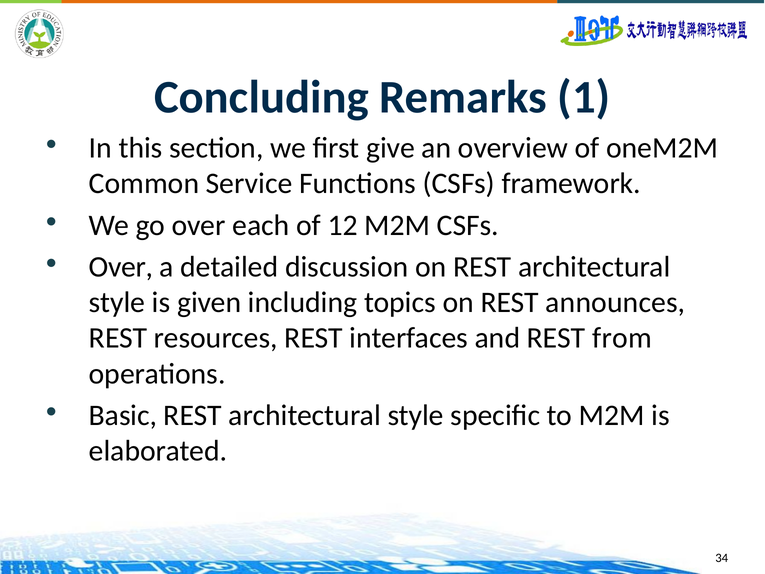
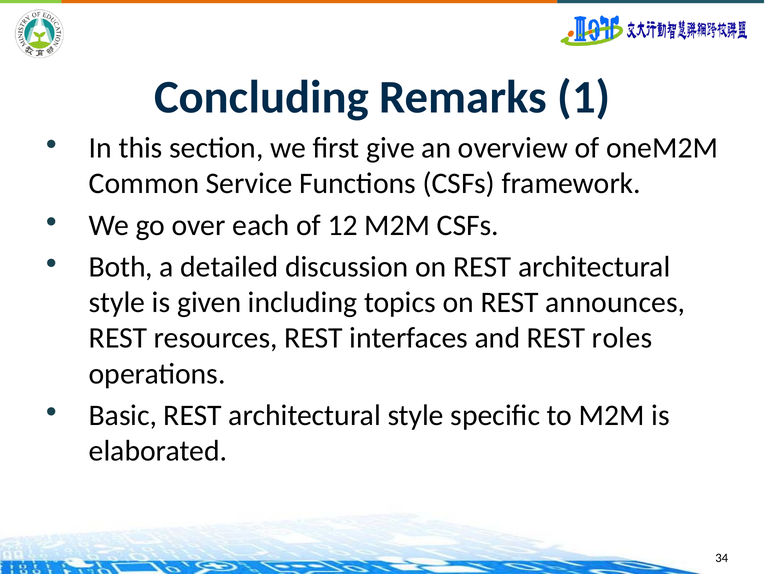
Over at (121, 267): Over -> Both
from: from -> roles
